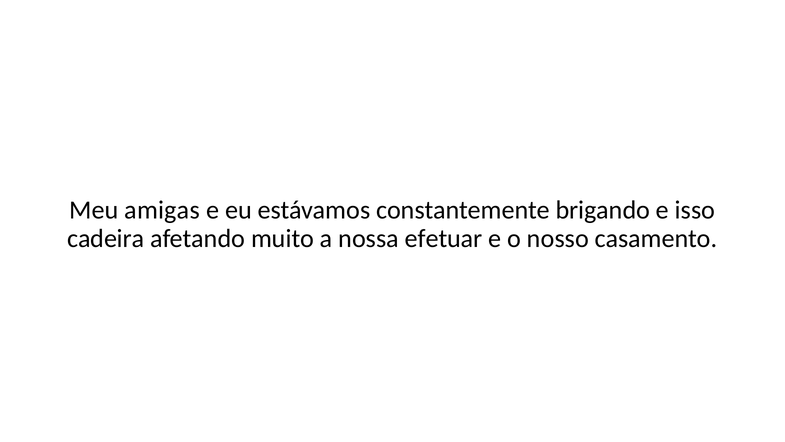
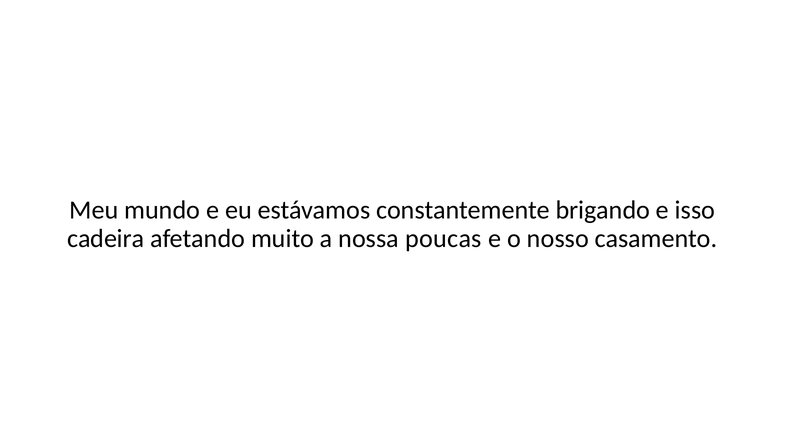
amigas: amigas -> mundo
efetuar: efetuar -> poucas
